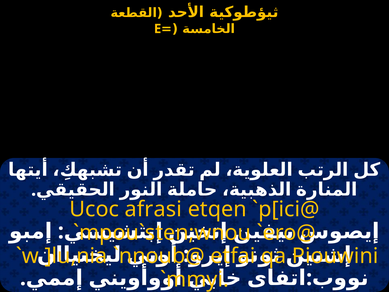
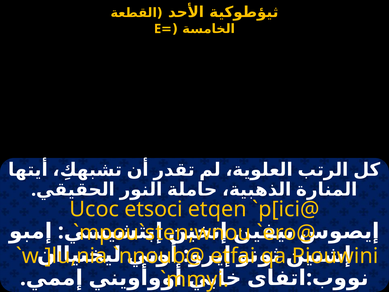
afrasi: afrasi -> etsoci
